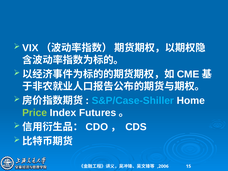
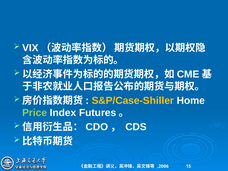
S&P/Case-Shiller colour: light blue -> yellow
